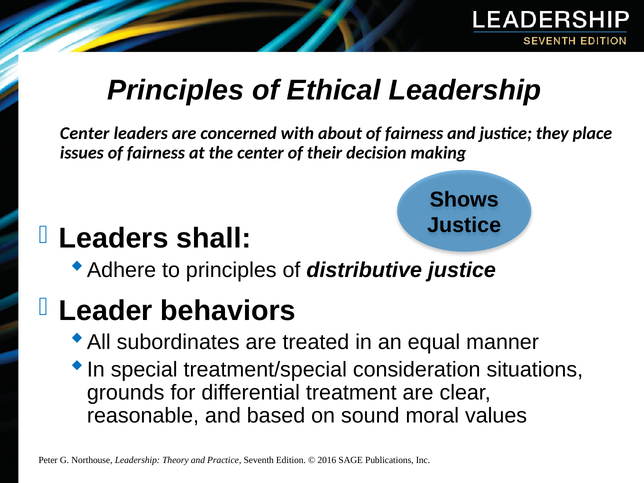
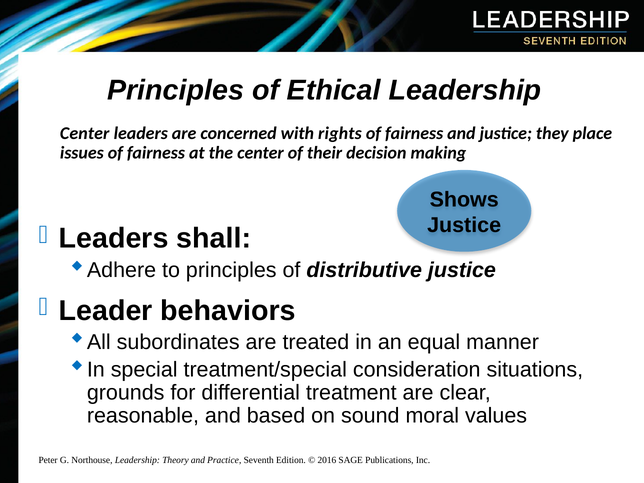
about: about -> rights
